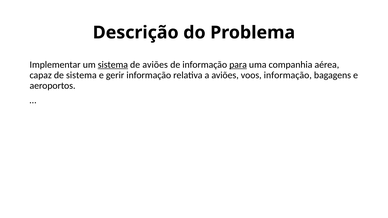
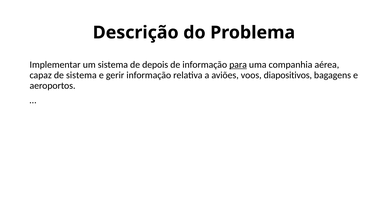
sistema at (113, 65) underline: present -> none
de aviões: aviões -> depois
voos informação: informação -> diapositivos
